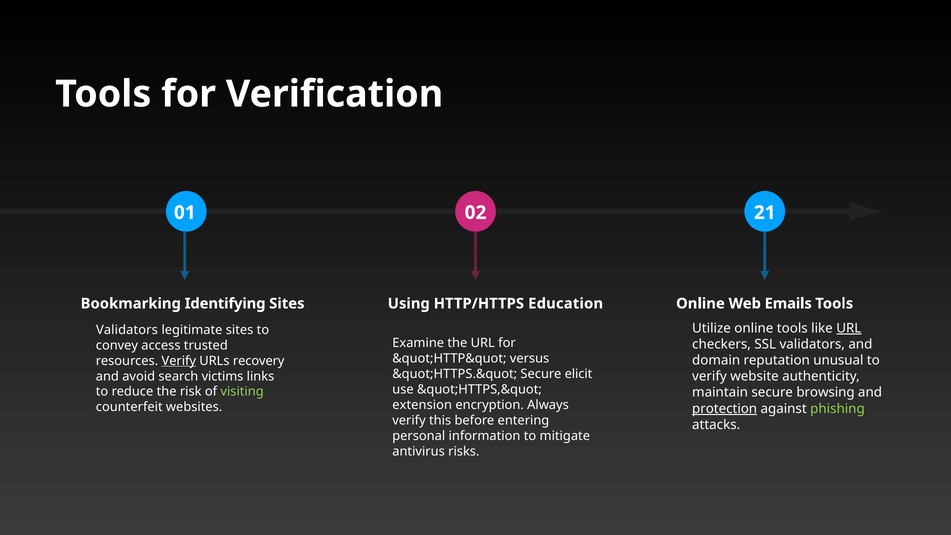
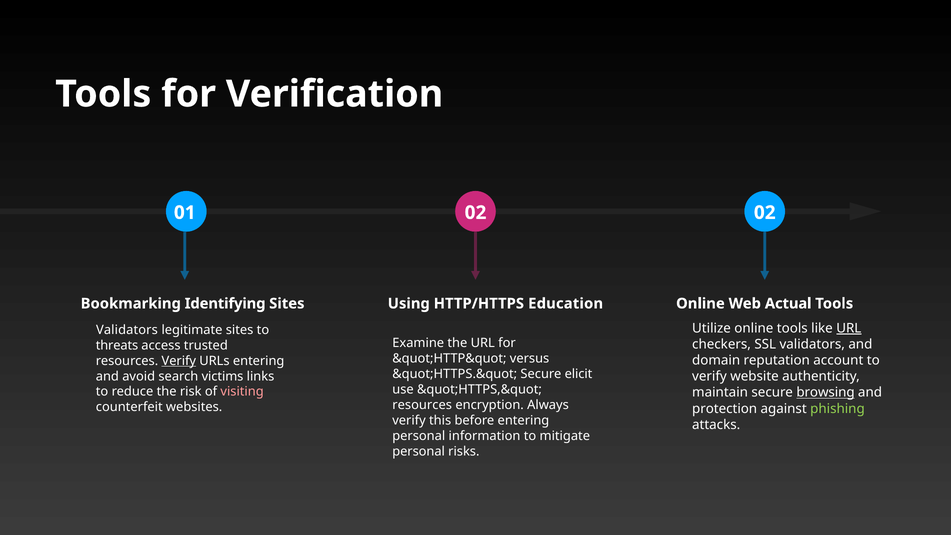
02 21: 21 -> 02
Emails: Emails -> Actual
convey: convey -> threats
unusual: unusual -> account
URLs recovery: recovery -> entering
visiting colour: light green -> pink
browsing underline: none -> present
extension at (422, 405): extension -> resources
protection underline: present -> none
antivirus at (419, 451): antivirus -> personal
